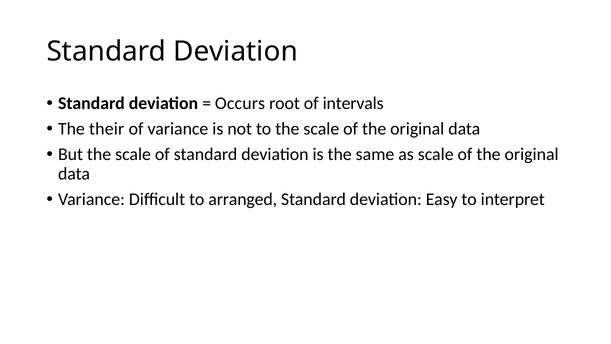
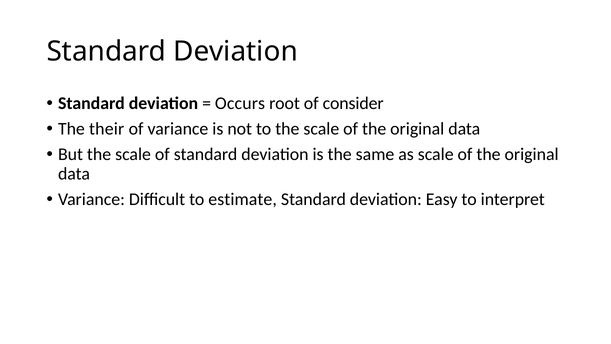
intervals: intervals -> consider
arranged: arranged -> estimate
